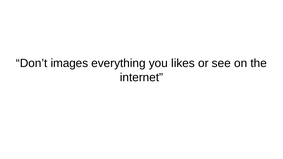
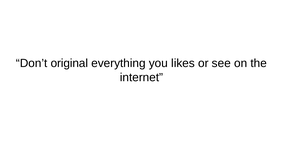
images: images -> original
